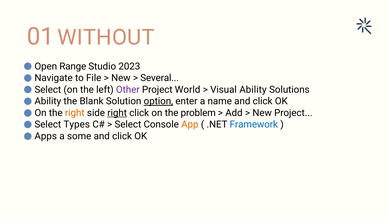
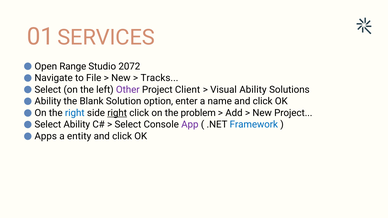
WITHOUT: WITHOUT -> SERVICES
2023: 2023 -> 2072
Several: Several -> Tracks
World: World -> Client
option underline: present -> none
right at (75, 113) colour: orange -> blue
Select Types: Types -> Ability
App colour: orange -> purple
some: some -> entity
